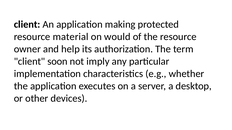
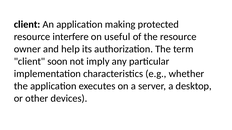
material: material -> interfere
would: would -> useful
